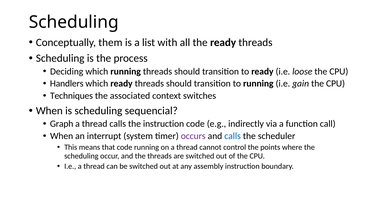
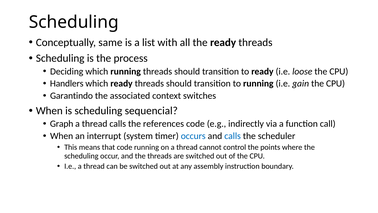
them: them -> same
Techniques: Techniques -> Garantindo
the instruction: instruction -> references
occurs colour: purple -> blue
